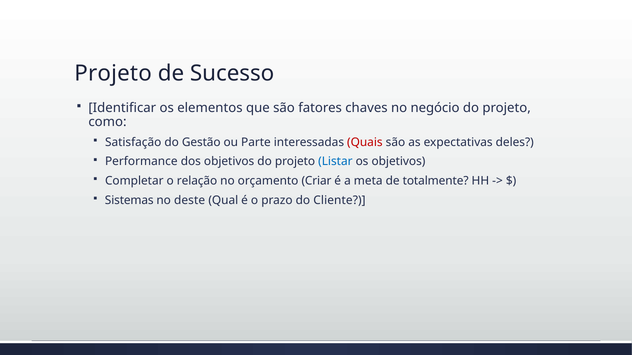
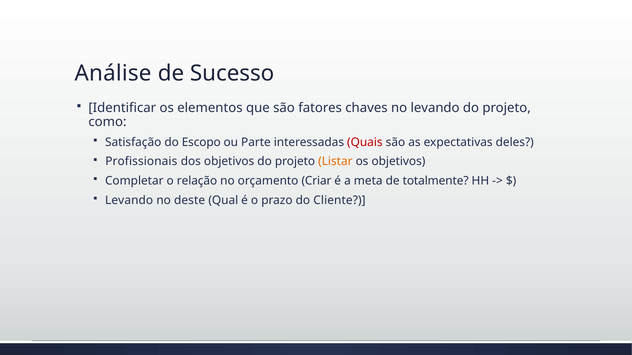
Projeto at (113, 74): Projeto -> Análise
no negócio: negócio -> levando
Gestão: Gestão -> Escopo
Performance: Performance -> Profissionais
Listar colour: blue -> orange
Sistemas at (129, 200): Sistemas -> Levando
